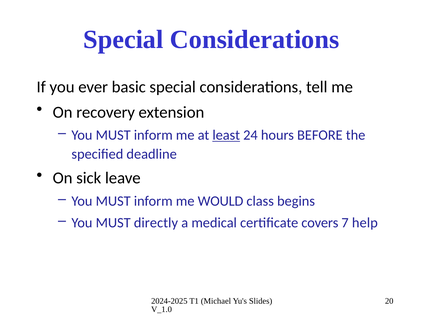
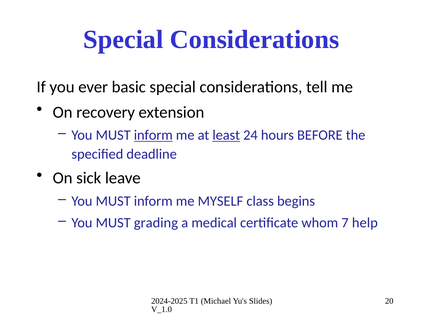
inform at (153, 135) underline: none -> present
WOULD: WOULD -> MYSELF
directly: directly -> grading
covers: covers -> whom
